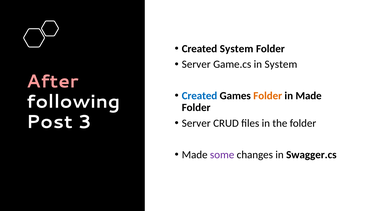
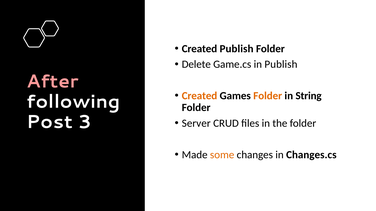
Created System: System -> Publish
Server at (196, 65): Server -> Delete
in System: System -> Publish
Created at (199, 96) colour: blue -> orange
in Made: Made -> String
some colour: purple -> orange
Swagger.cs: Swagger.cs -> Changes.cs
